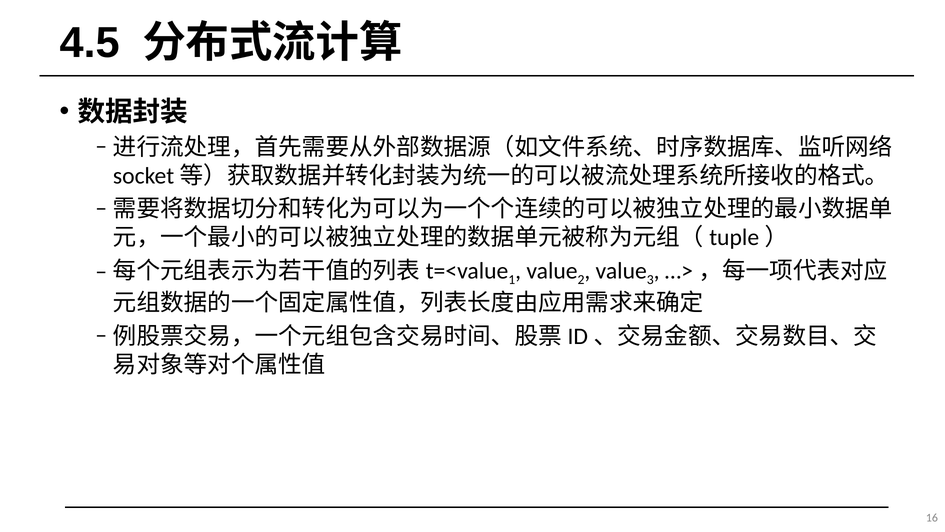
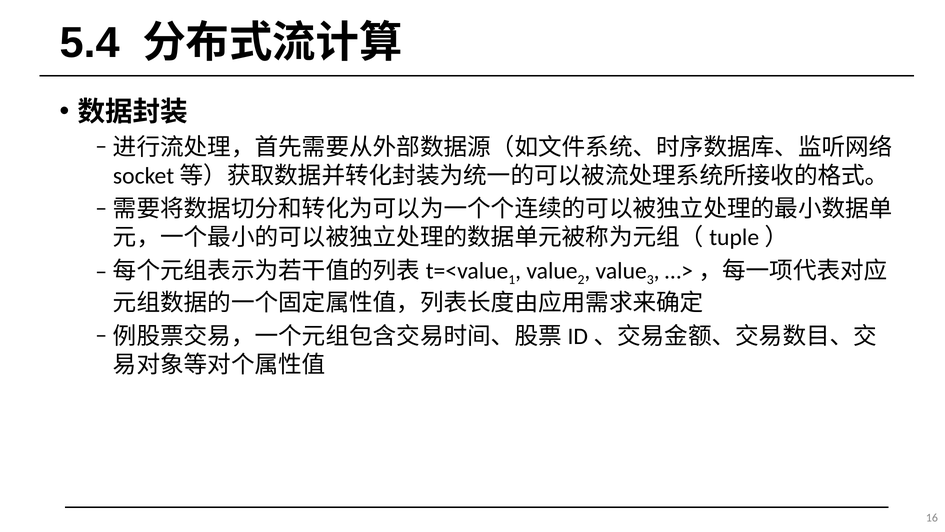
4.5: 4.5 -> 5.4
